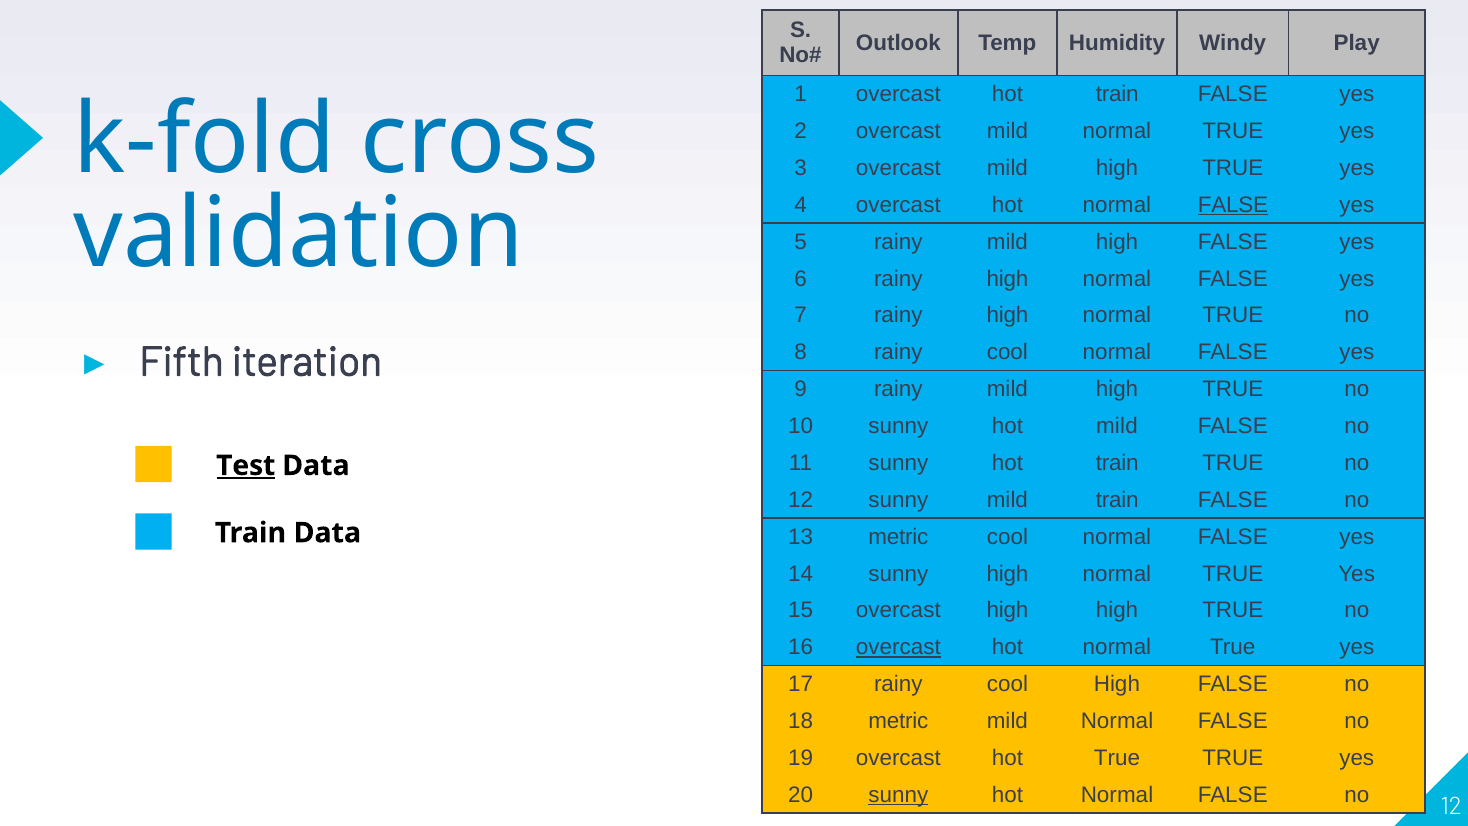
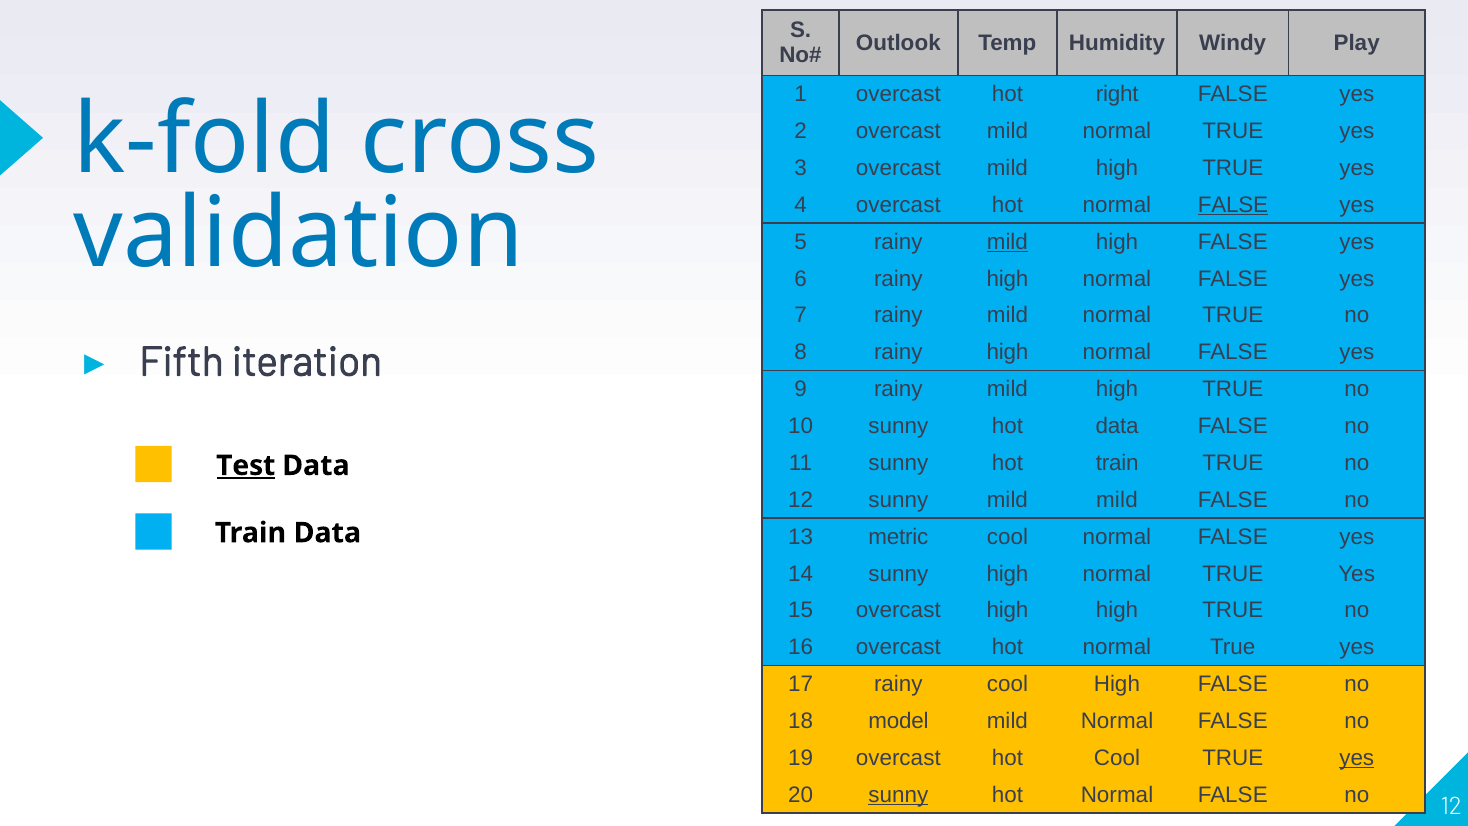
overcast hot train: train -> right
mild at (1007, 242) underline: none -> present
7 rainy high: high -> mild
8 rainy cool: cool -> high
hot mild: mild -> data
mild train: train -> mild
overcast at (898, 647) underline: present -> none
18 metric: metric -> model
hot True: True -> Cool
yes at (1357, 758) underline: none -> present
